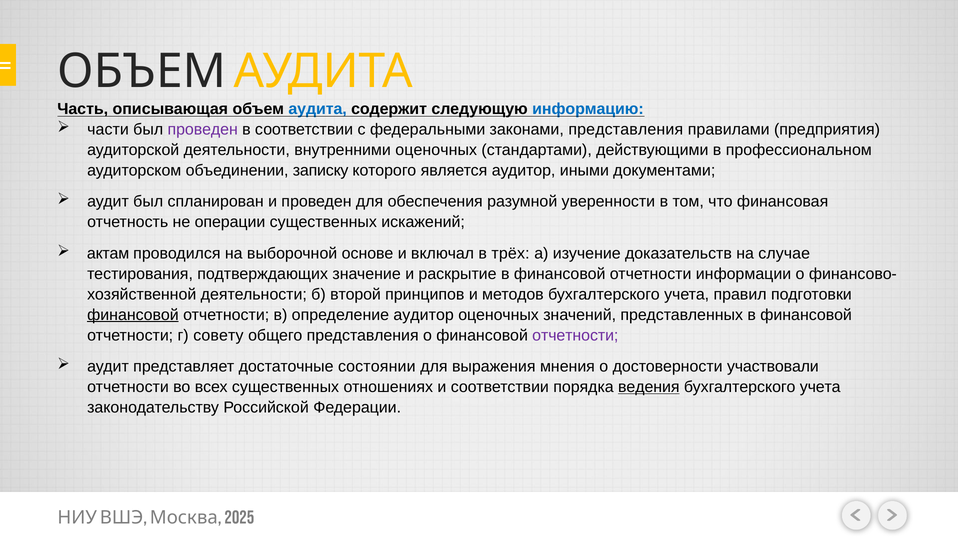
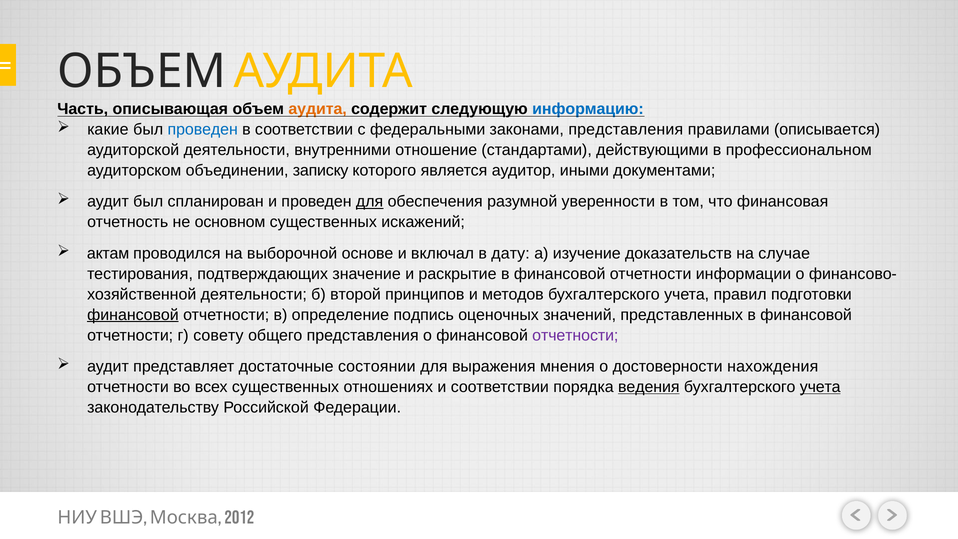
аудита colour: blue -> orange
части: части -> какие
проведен at (203, 130) colour: purple -> blue
предприятия: предприятия -> описывается
внутренними оценочных: оценочных -> отношение
для at (370, 202) underline: none -> present
операции: операции -> основном
трёх: трёх -> дату
определение аудитор: аудитор -> подпись
участвовали: участвовали -> нахождения
учета at (820, 387) underline: none -> present
2025: 2025 -> 2012
